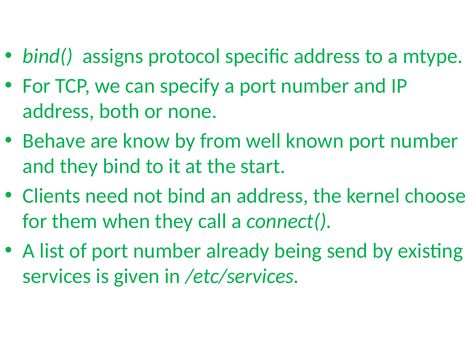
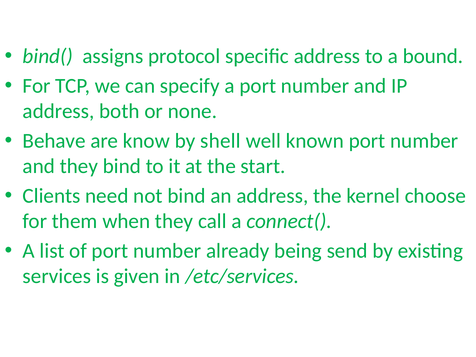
mtype: mtype -> bound
from: from -> shell
